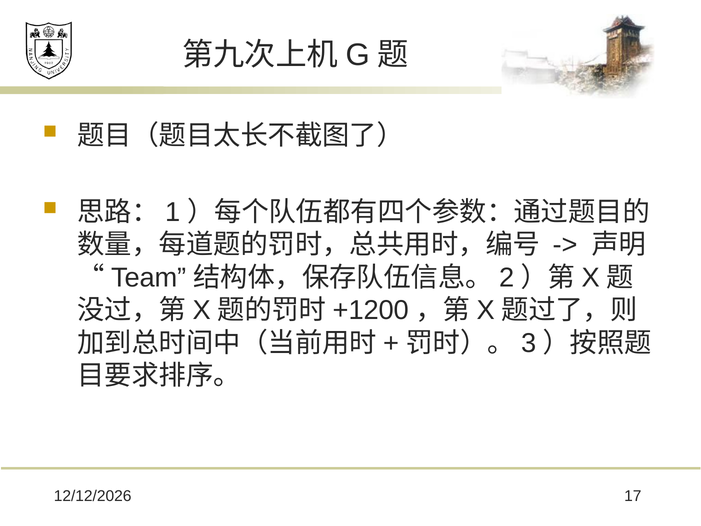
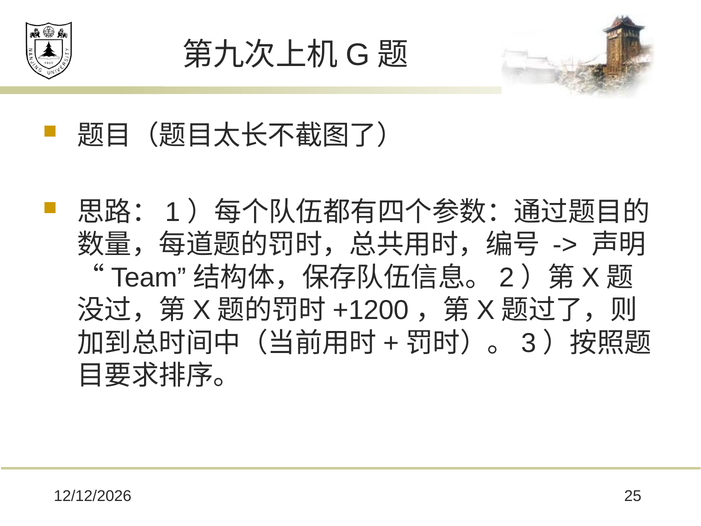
17: 17 -> 25
